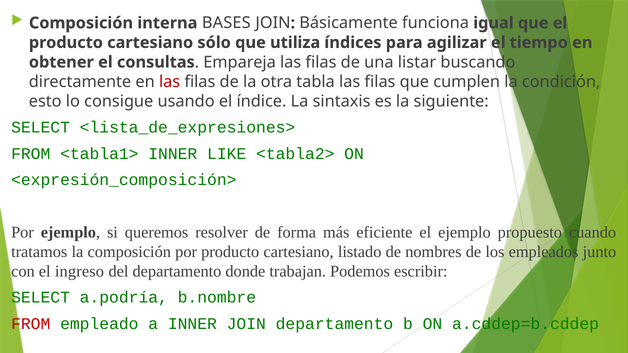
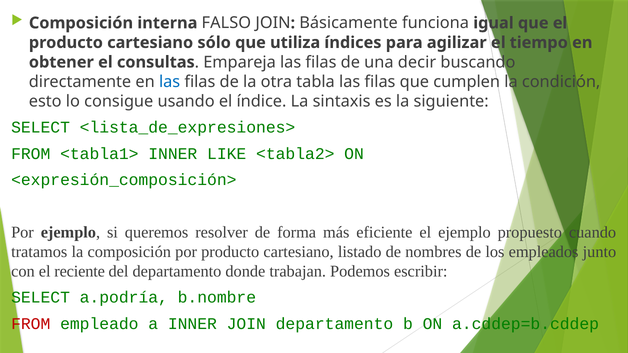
BASES: BASES -> FALSO
listar: listar -> decir
las at (170, 82) colour: red -> blue
ingreso: ingreso -> reciente
